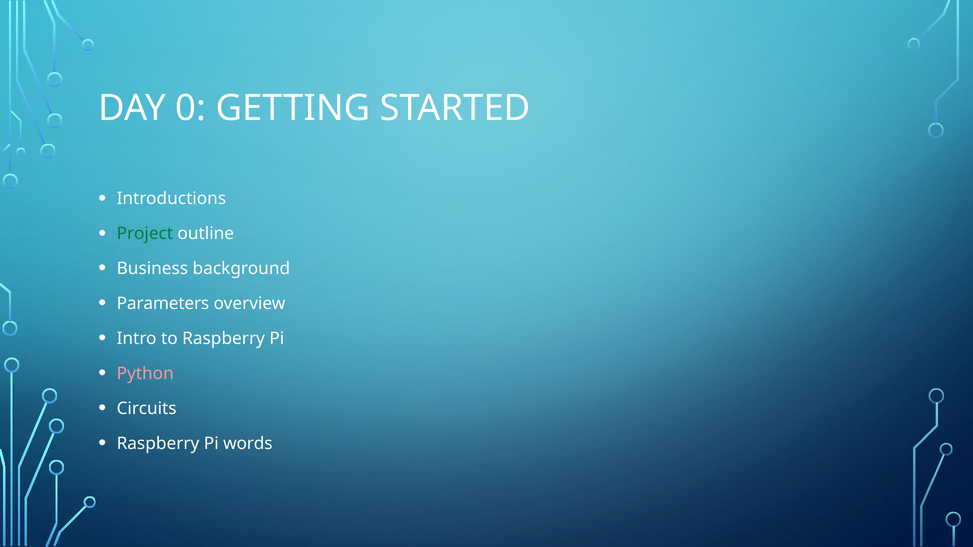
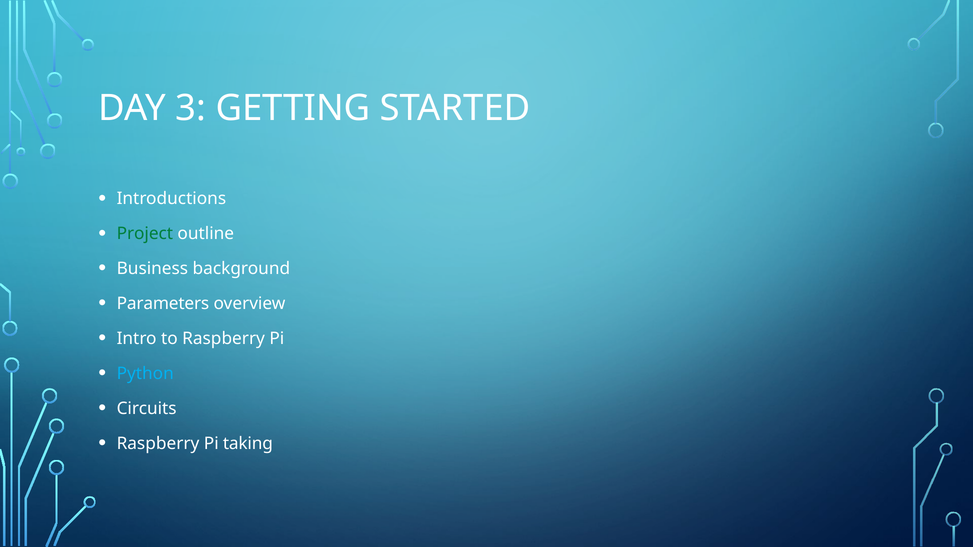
0: 0 -> 3
Python colour: pink -> light blue
words: words -> taking
